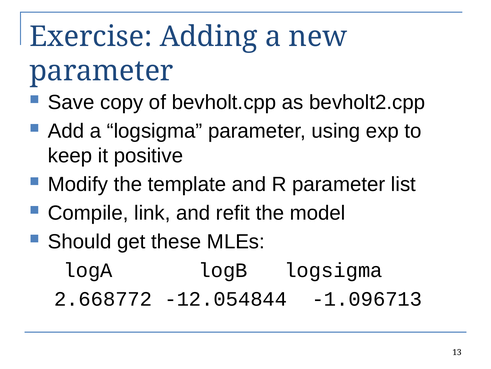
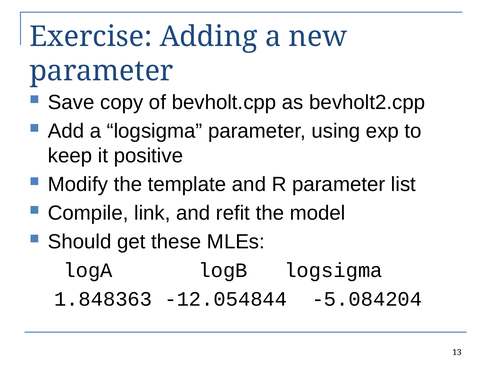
2.668772: 2.668772 -> 1.848363
-1.096713: -1.096713 -> -5.084204
